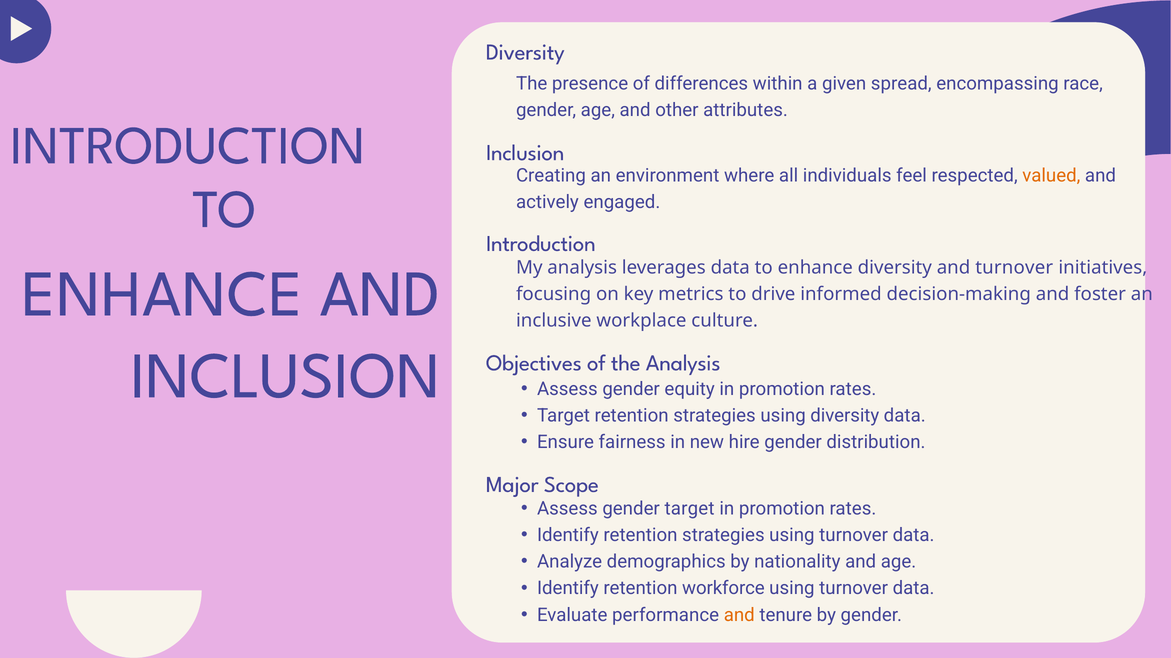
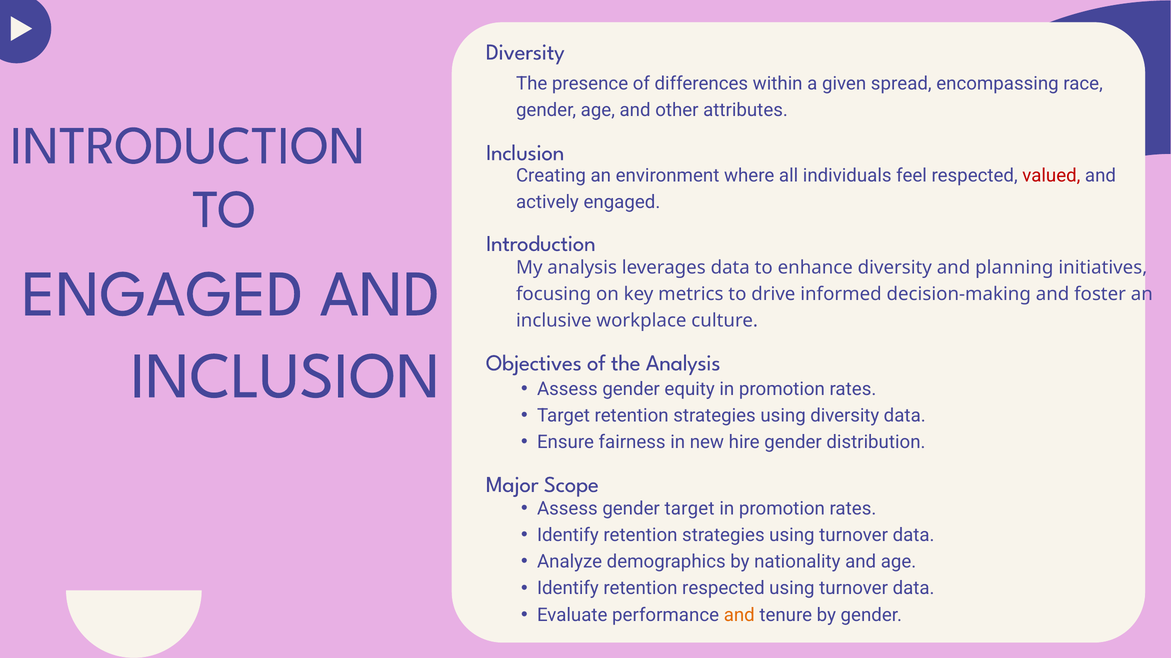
valued colour: orange -> red
and turnover: turnover -> planning
ENHANCE at (162, 294): ENHANCE -> ENGAGED
retention workforce: workforce -> respected
